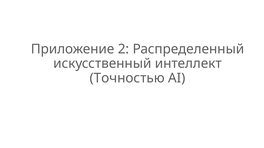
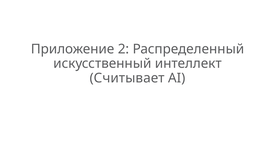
Точностью: Точностью -> Считывает
